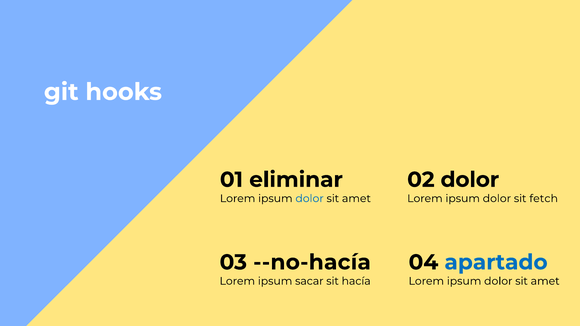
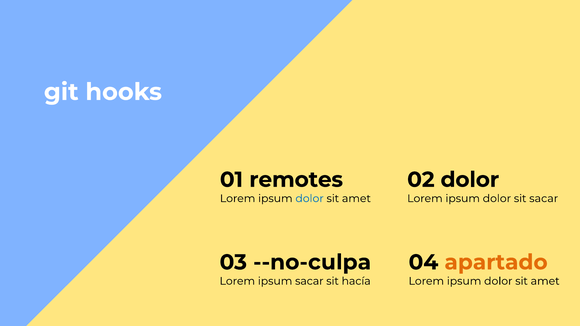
eliminar: eliminar -> remotes
sit fetch: fetch -> sacar
--no-hacía: --no-hacía -> --no-culpa
apartado colour: blue -> orange
